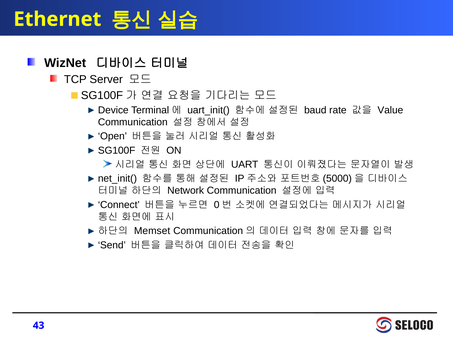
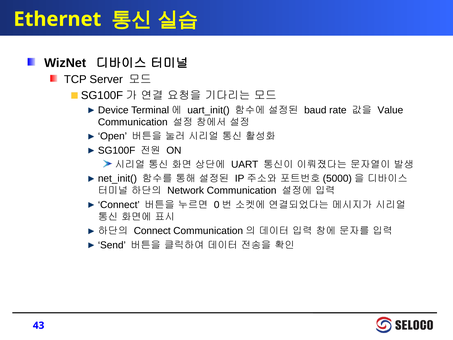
Memset at (152, 231): Memset -> Connect
